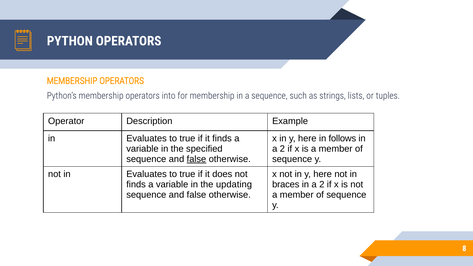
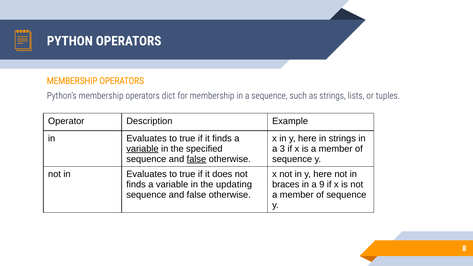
into: into -> dict
in follows: follows -> strings
variable at (142, 149) underline: none -> present
2 at (282, 149): 2 -> 3
2 at (322, 185): 2 -> 9
